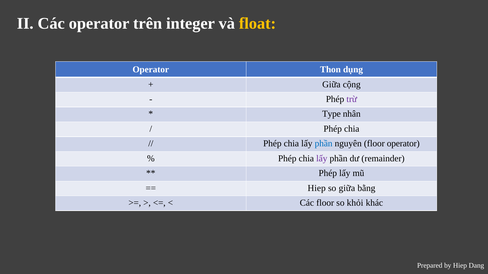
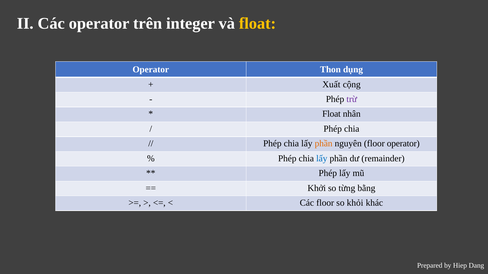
Giữa at (331, 85): Giữa -> Xuất
Type at (331, 114): Type -> Float
phần at (324, 144) colour: blue -> orange
lấy at (322, 159) colour: purple -> blue
Hiep at (317, 188): Hiep -> Khởi
so giữa: giữa -> từng
